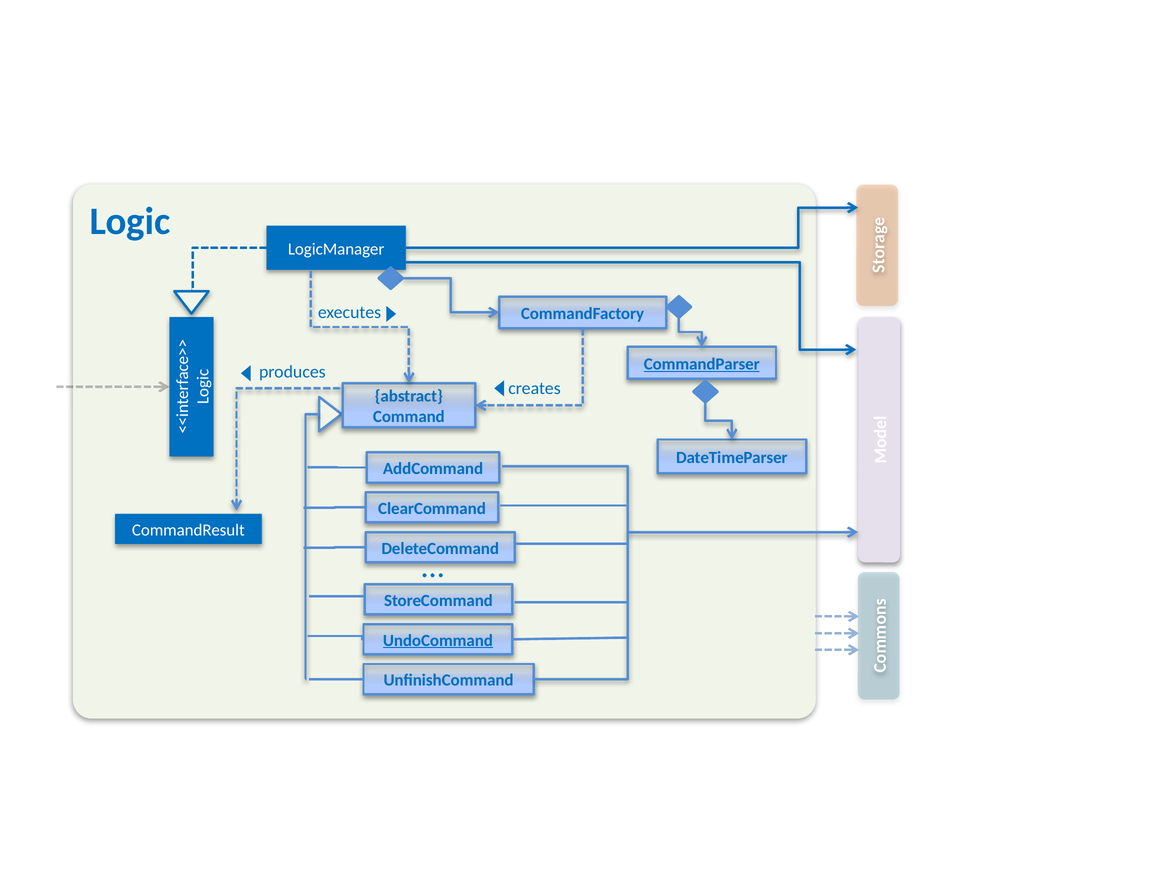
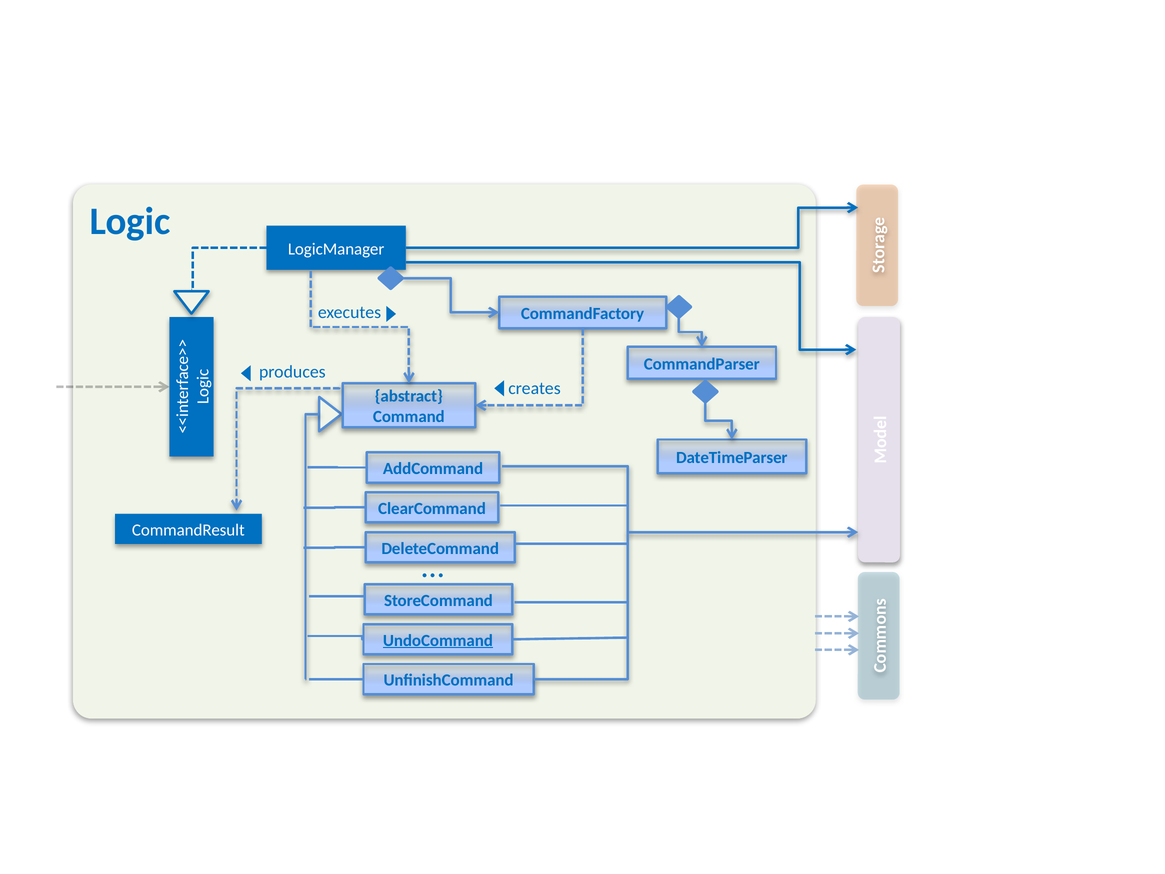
CommandParser underline: present -> none
